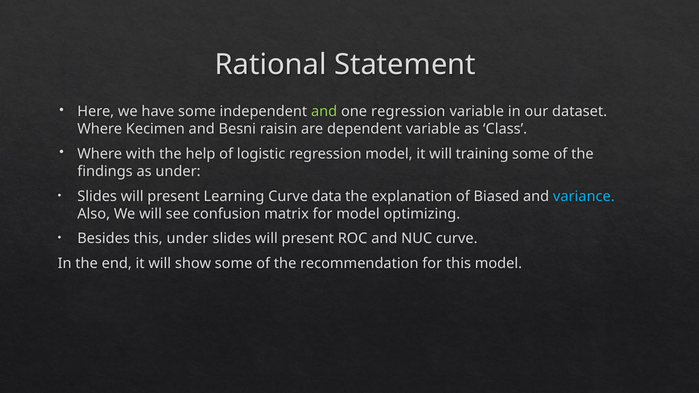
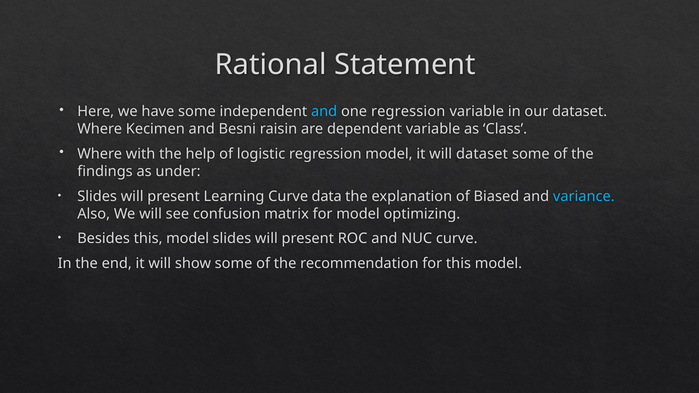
and at (324, 112) colour: light green -> light blue
will training: training -> dataset
Besides this under: under -> model
